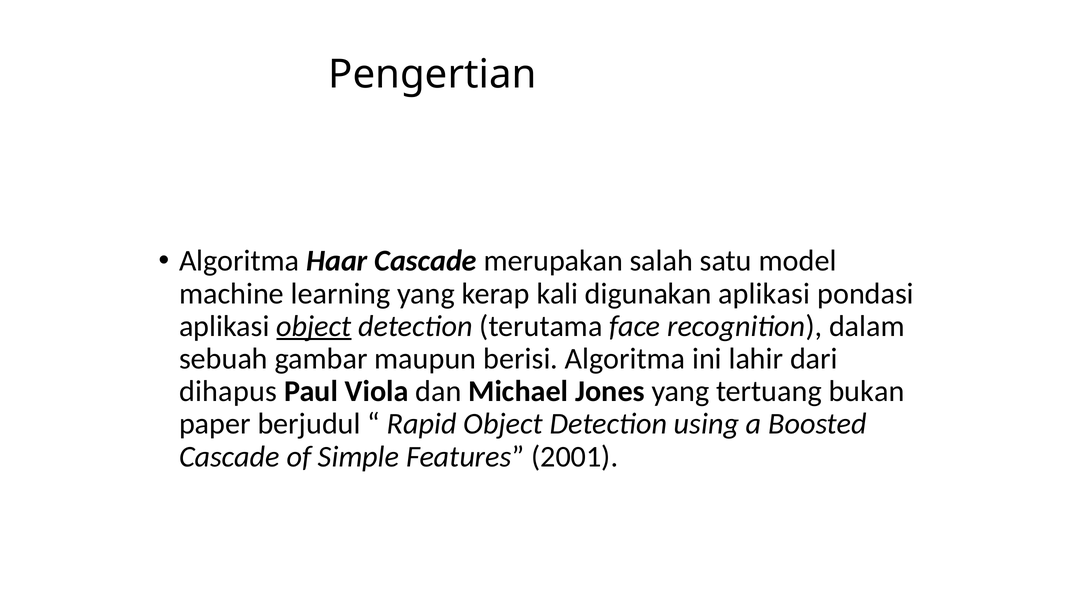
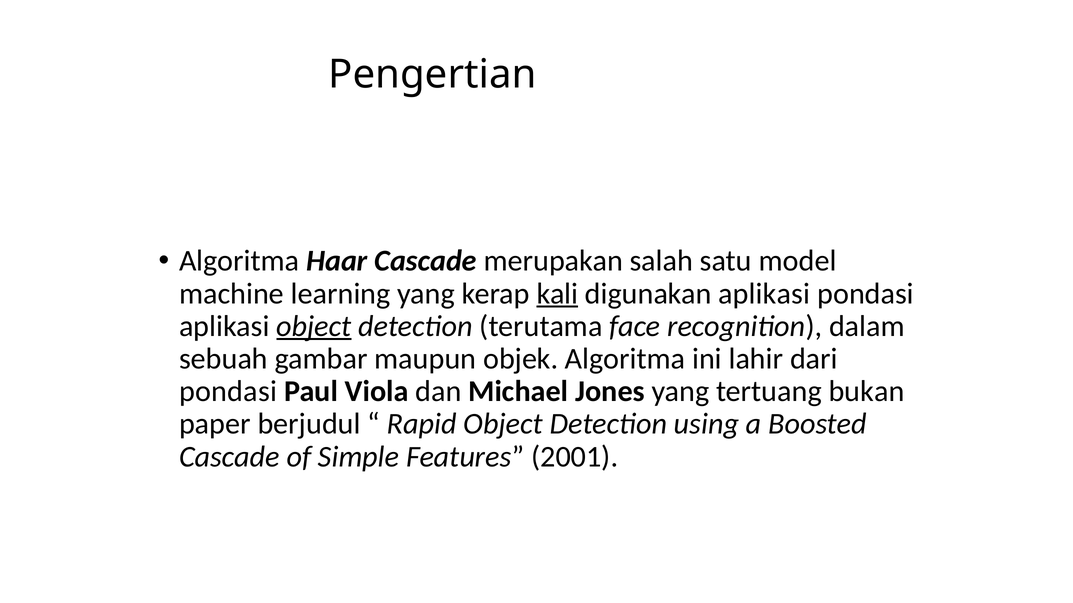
kali underline: none -> present
berisi: berisi -> objek
dihapus at (228, 392): dihapus -> pondasi
